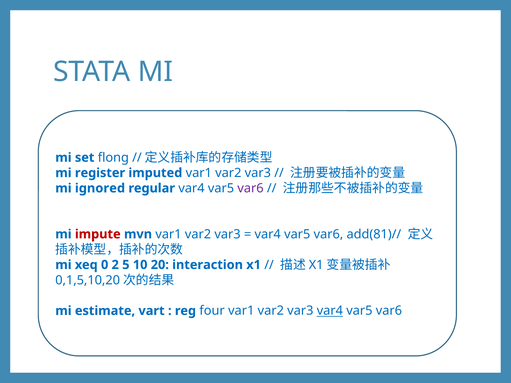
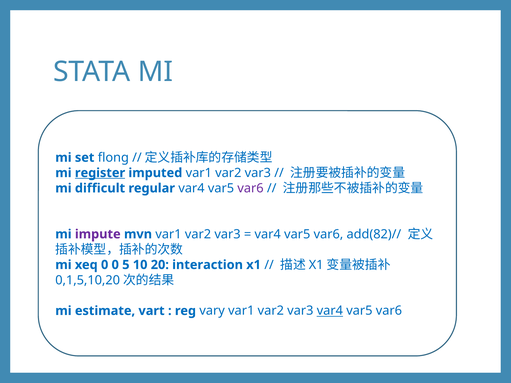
register underline: none -> present
ignored: ignored -> difficult
impute colour: red -> purple
add(81)//: add(81)// -> add(82)//
0 2: 2 -> 0
four: four -> vary
